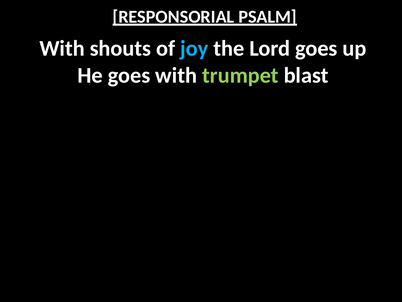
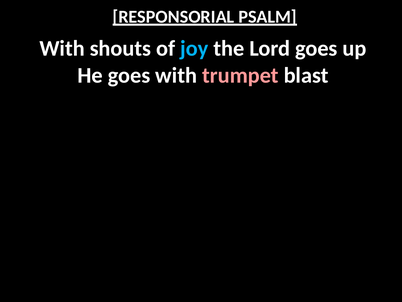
trumpet colour: light green -> pink
